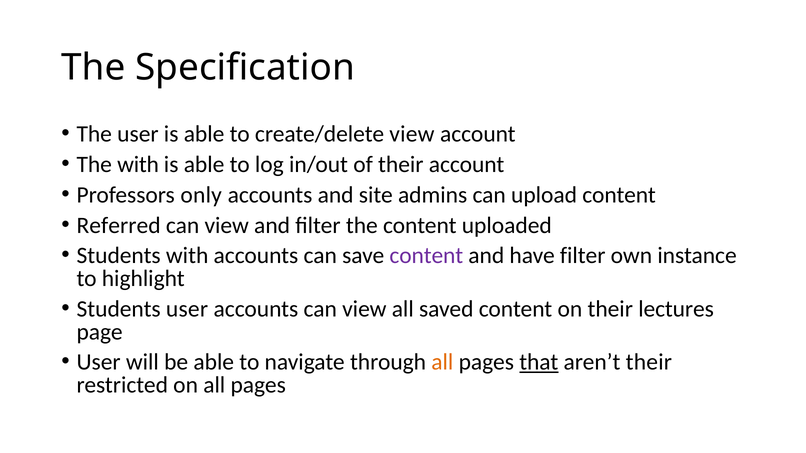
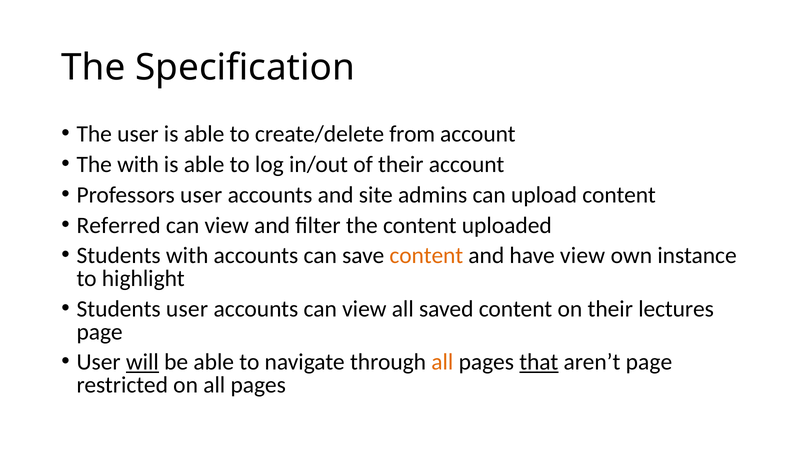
create/delete view: view -> from
Professors only: only -> user
content at (426, 256) colour: purple -> orange
have filter: filter -> view
will underline: none -> present
aren’t their: their -> page
